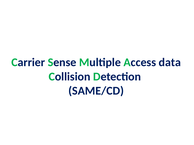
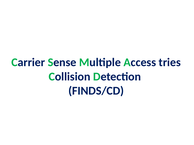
data: data -> tries
SAME/CD: SAME/CD -> FINDS/CD
